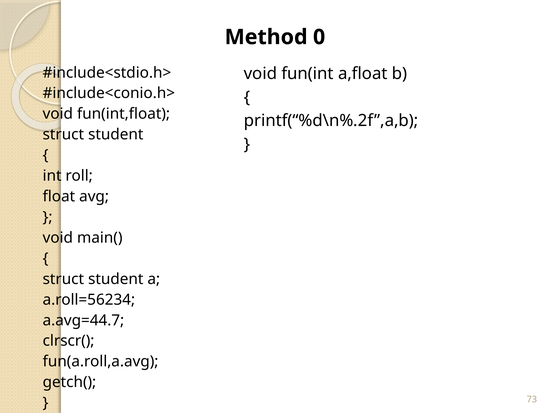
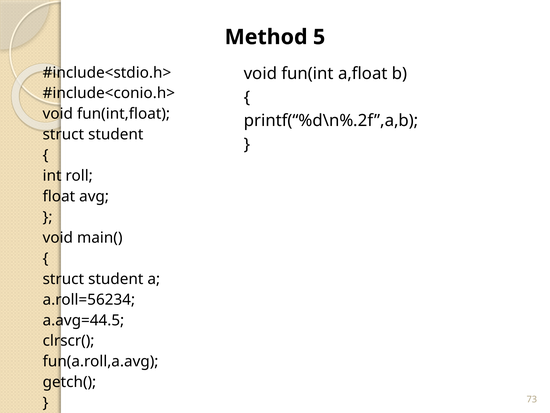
0: 0 -> 5
a.avg=44.7: a.avg=44.7 -> a.avg=44.5
